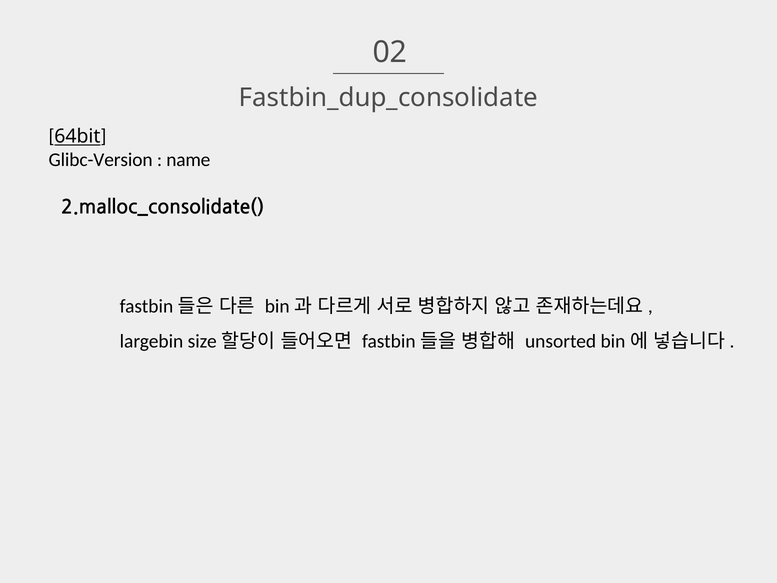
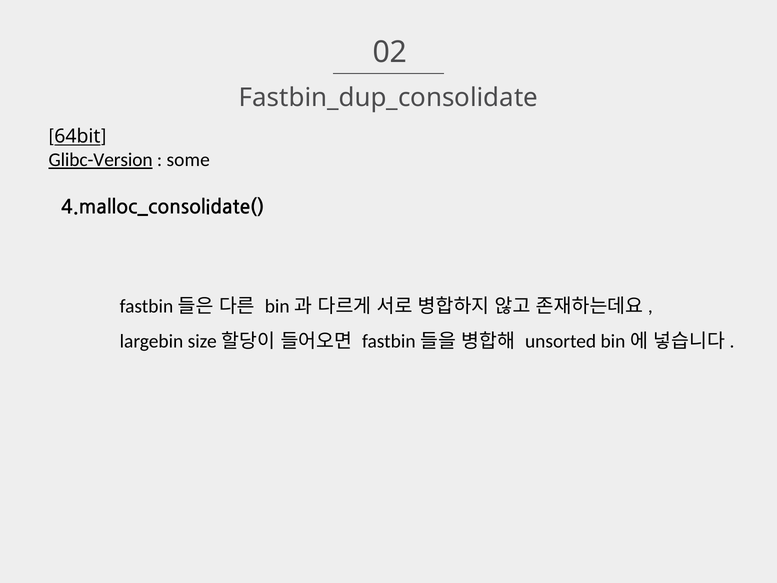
Glibc-Version underline: none -> present
name: name -> some
2.malloc_consolidate(: 2.malloc_consolidate( -> 4.malloc_consolidate(
